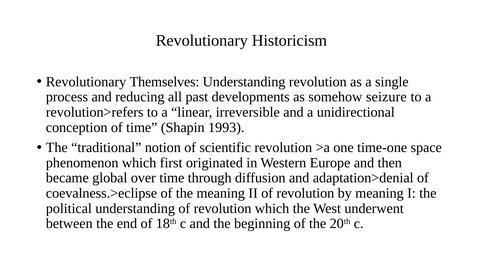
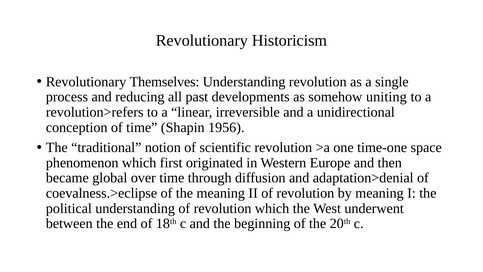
seizure: seizure -> uniting
1993: 1993 -> 1956
